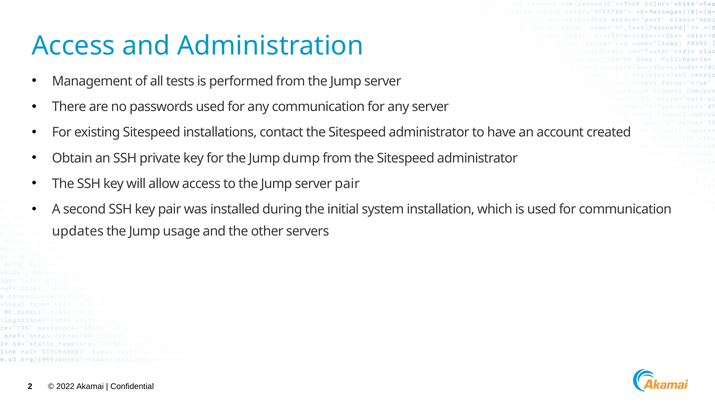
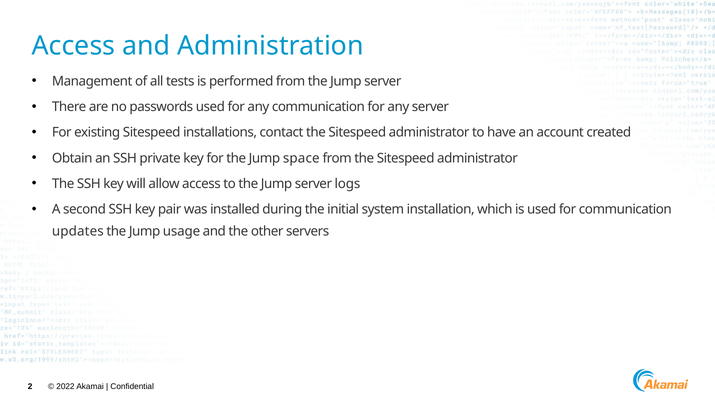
dump: dump -> space
server pair: pair -> logs
